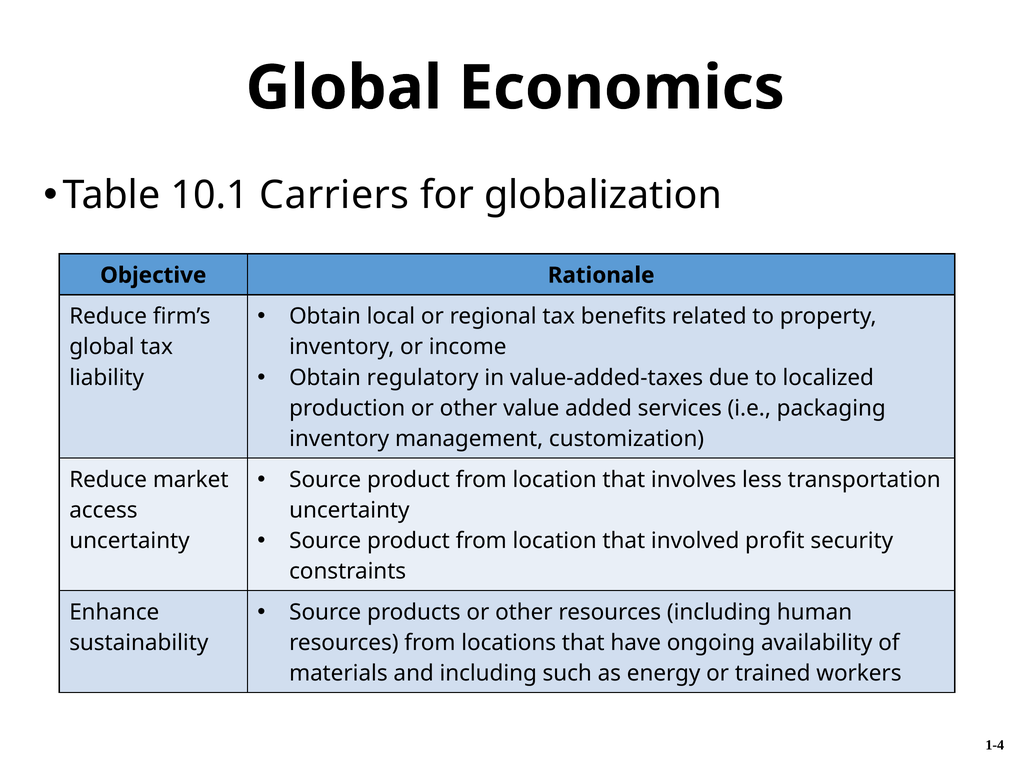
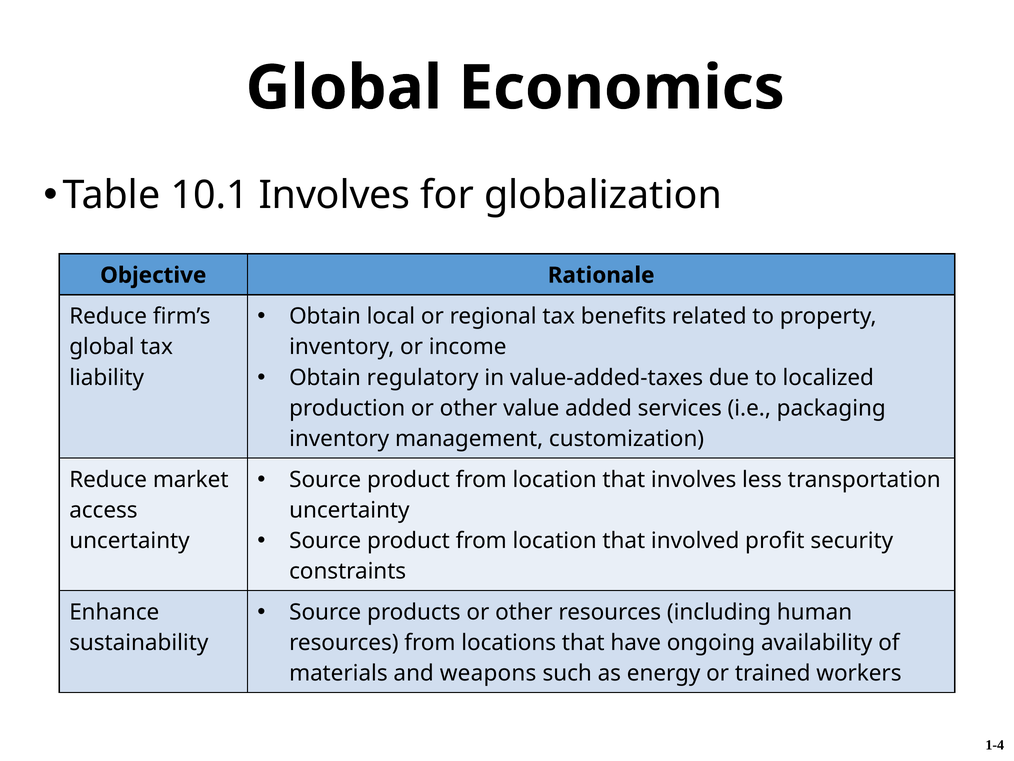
10.1 Carriers: Carriers -> Involves
and including: including -> weapons
